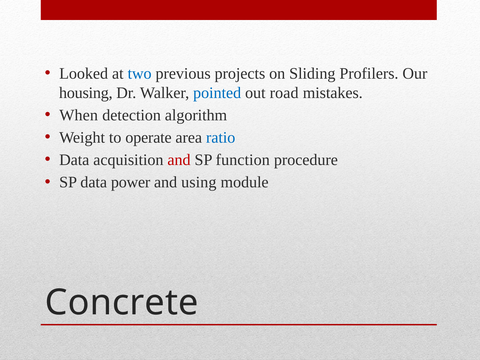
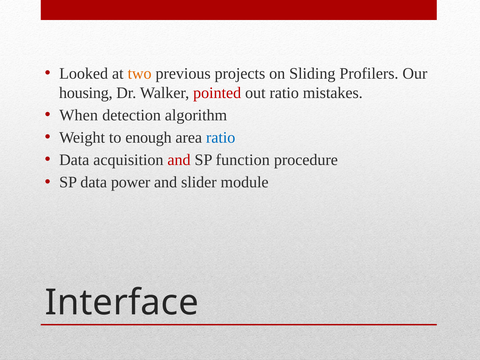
two colour: blue -> orange
pointed colour: blue -> red
out road: road -> ratio
operate: operate -> enough
using: using -> slider
Concrete: Concrete -> Interface
